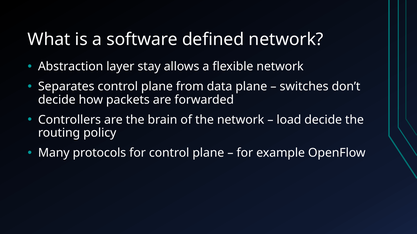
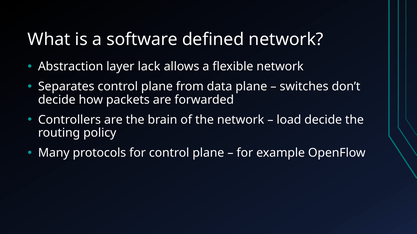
stay: stay -> lack
